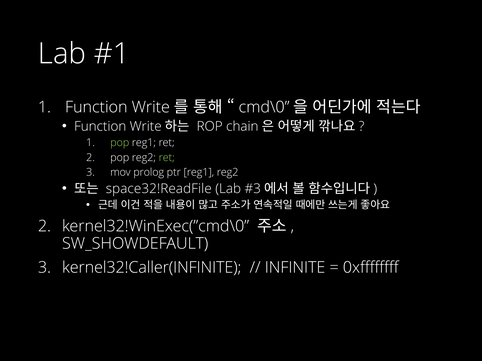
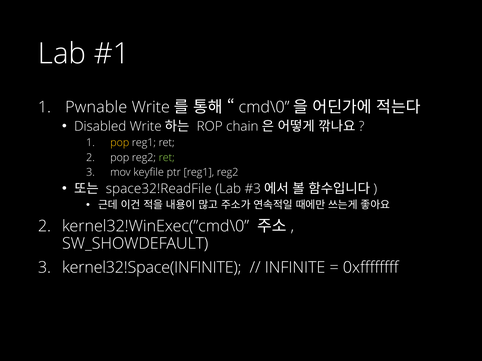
1 Function: Function -> Pwnable
Function at (100, 126): Function -> Disabled
pop at (120, 143) colour: light green -> yellow
prolog: prolog -> keyfile
kernel32!Caller(INFINITE: kernel32!Caller(INFINITE -> kernel32!Space(INFINITE
